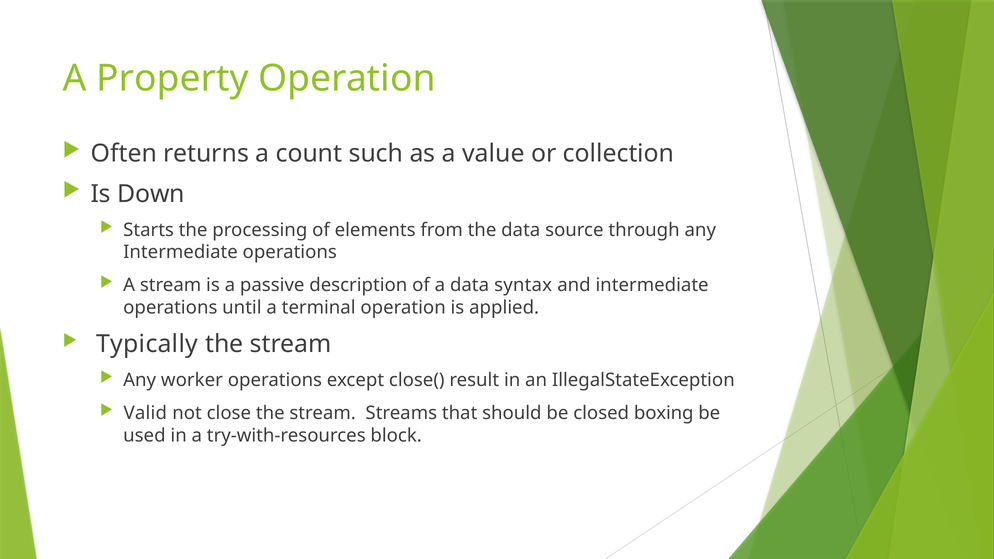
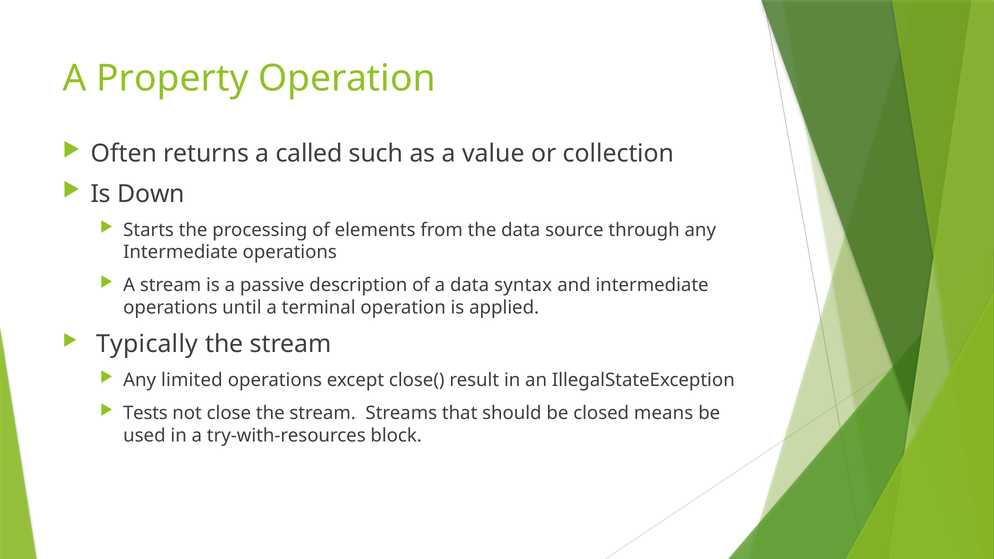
count: count -> called
worker: worker -> limited
Valid: Valid -> Tests
boxing: boxing -> means
